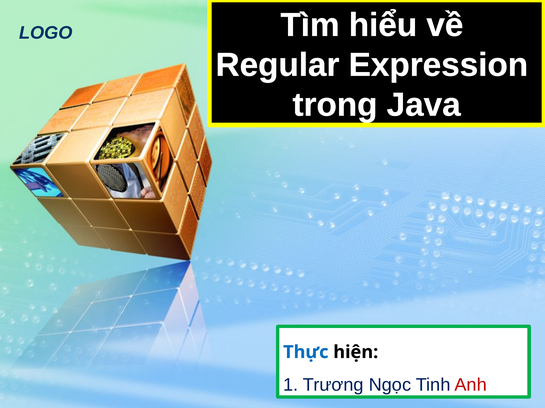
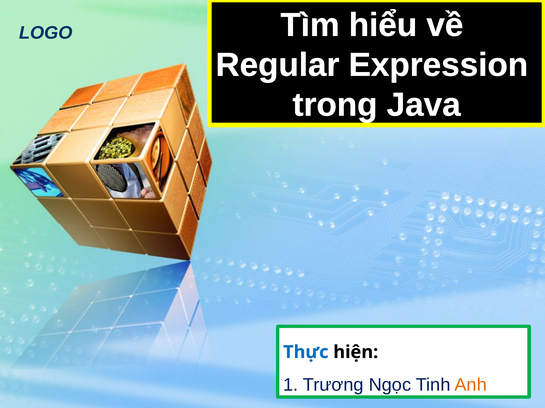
Anh colour: red -> orange
